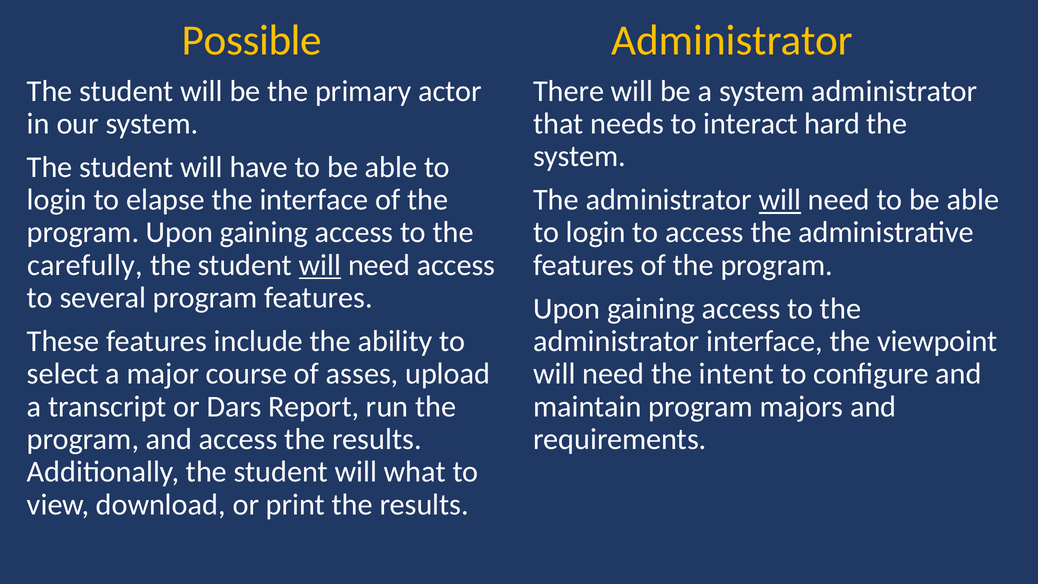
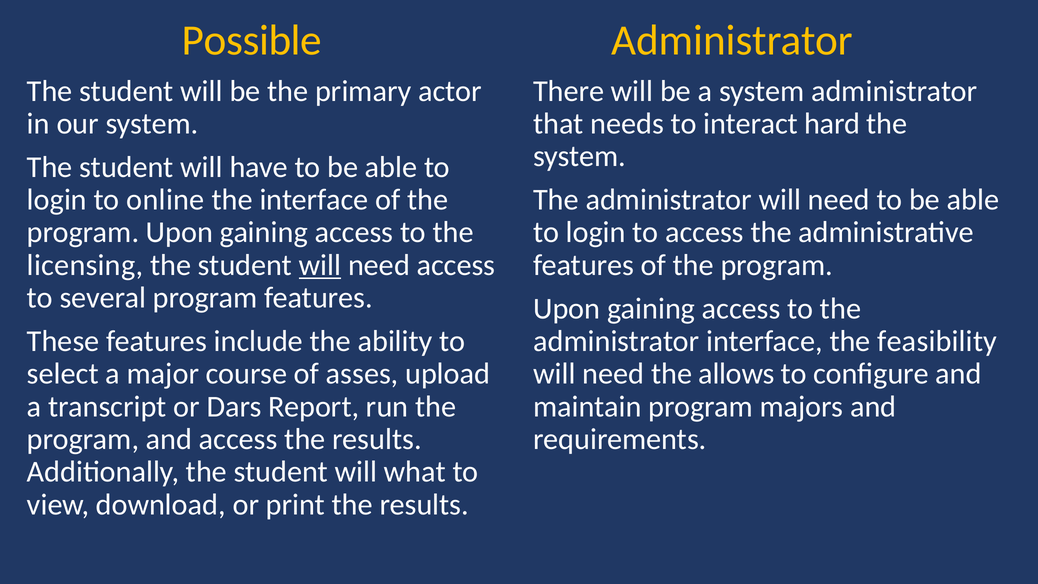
elapse: elapse -> online
will at (780, 200) underline: present -> none
carefully: carefully -> licensing
viewpoint: viewpoint -> feasibility
intent: intent -> allows
